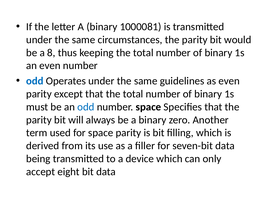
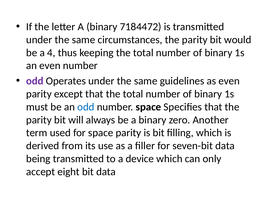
1000081: 1000081 -> 7184472
8: 8 -> 4
odd at (35, 81) colour: blue -> purple
